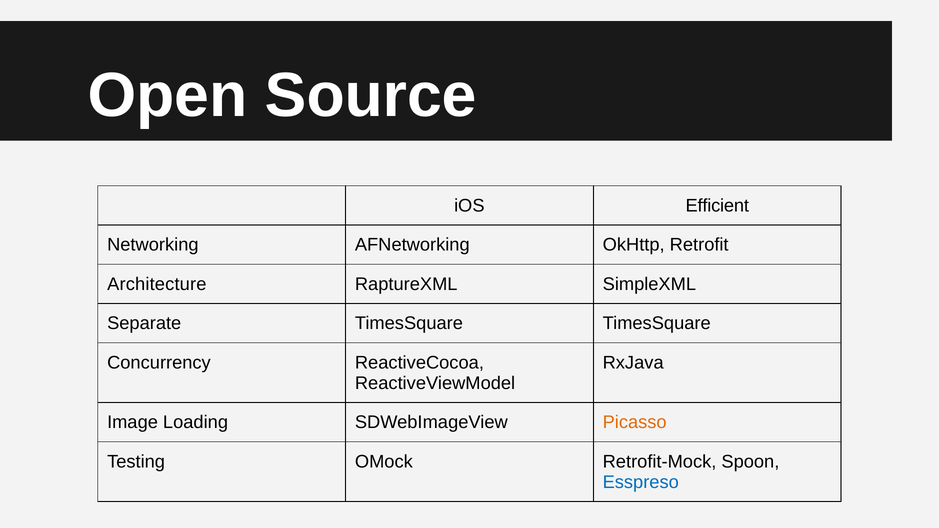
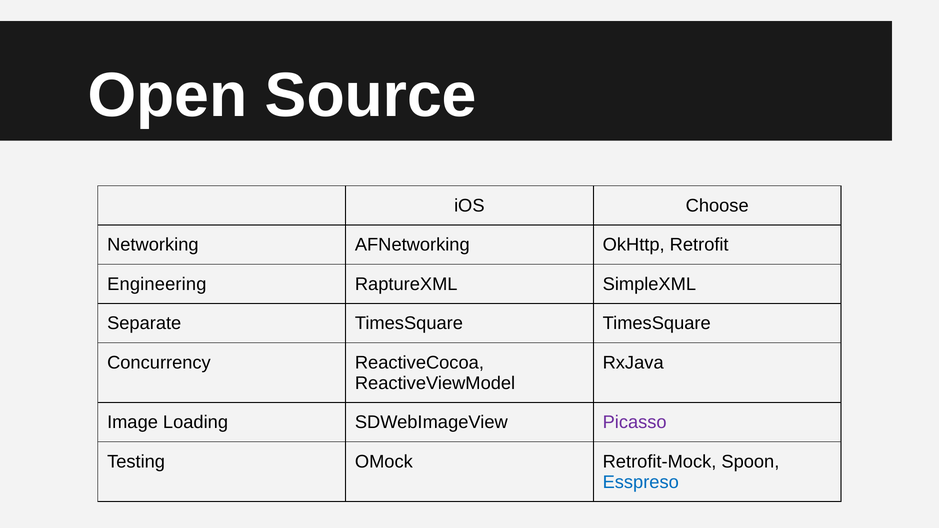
Efficient: Efficient -> Choose
Architecture: Architecture -> Engineering
Picasso colour: orange -> purple
